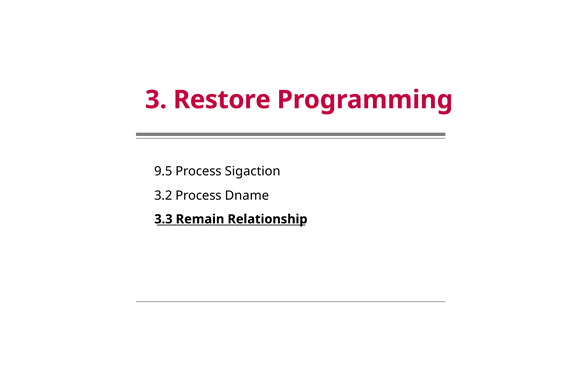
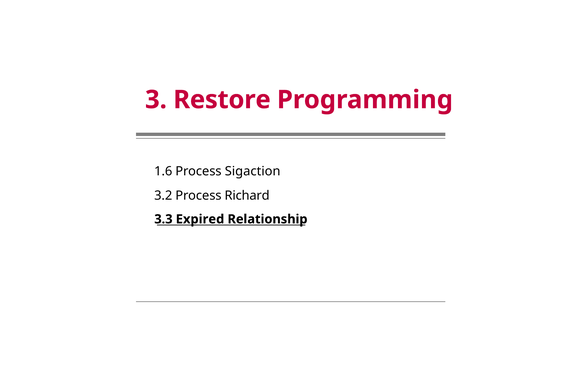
9.5: 9.5 -> 1.6
Dname: Dname -> Richard
Remain: Remain -> Expired
